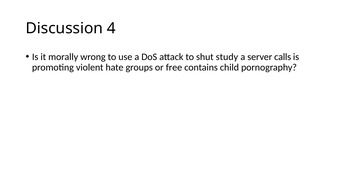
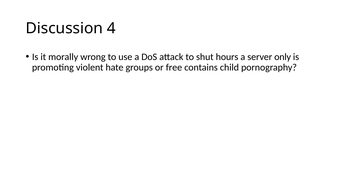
study: study -> hours
calls: calls -> only
